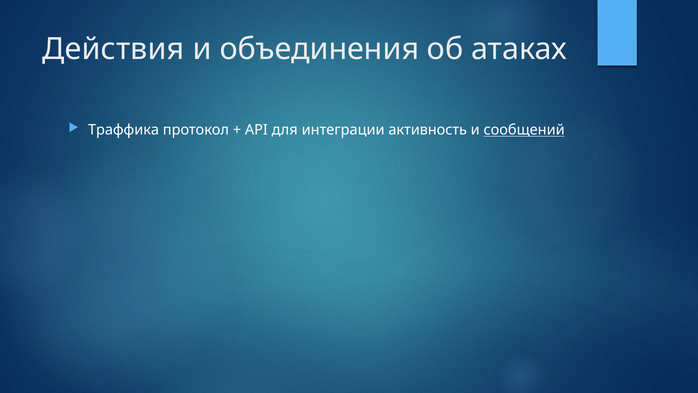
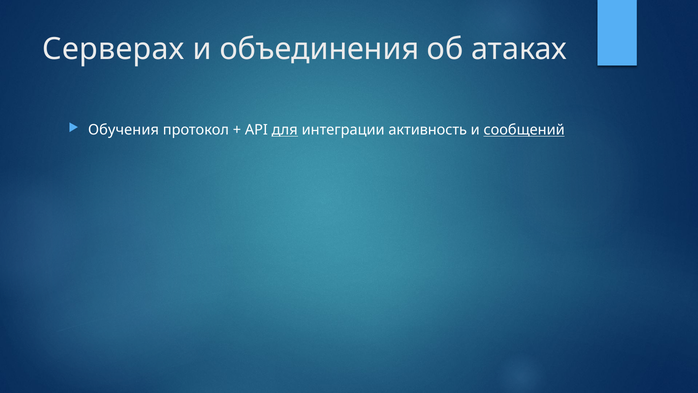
Действия: Действия -> Серверах
Траффика: Траффика -> Обучения
для underline: none -> present
